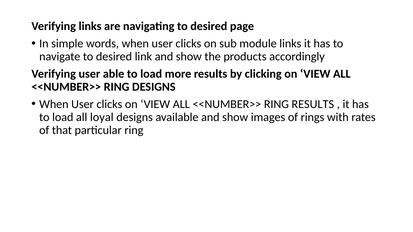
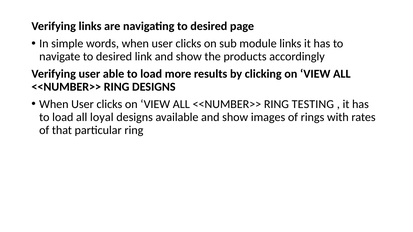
RING RESULTS: RESULTS -> TESTING
